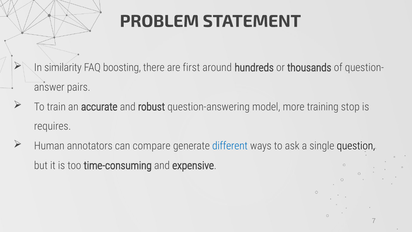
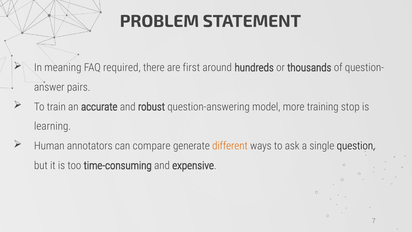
similarity: similarity -> meaning
boosting: boosting -> required
requires: requires -> learning
different colour: blue -> orange
